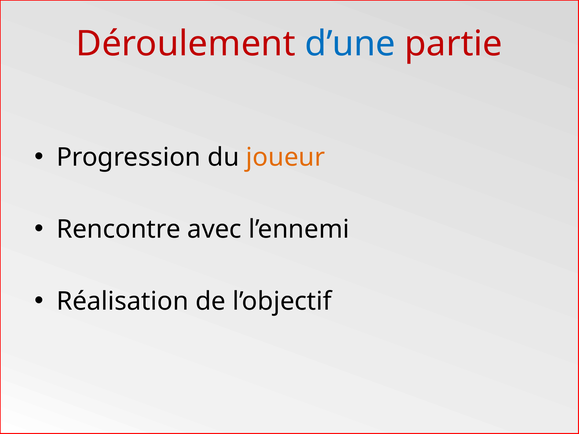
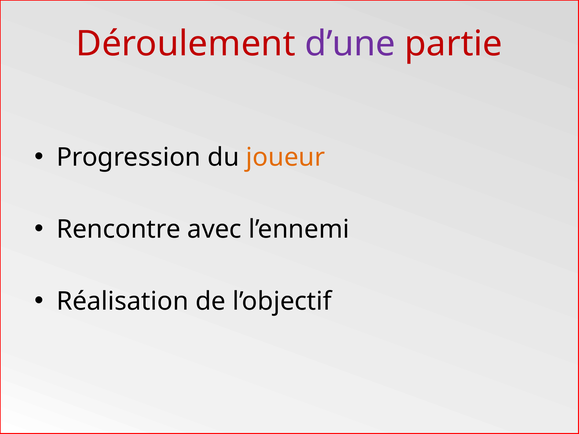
d’une colour: blue -> purple
